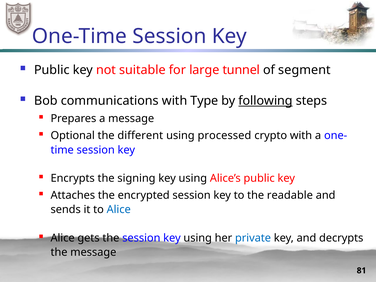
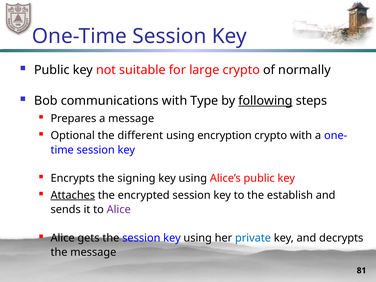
large tunnel: tunnel -> crypto
segment: segment -> normally
processed: processed -> encryption
Attaches underline: none -> present
readable: readable -> establish
Alice at (119, 210) colour: blue -> purple
